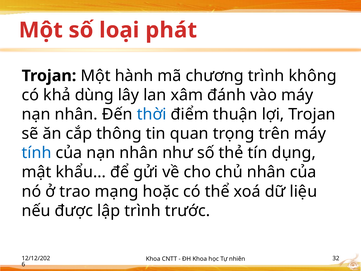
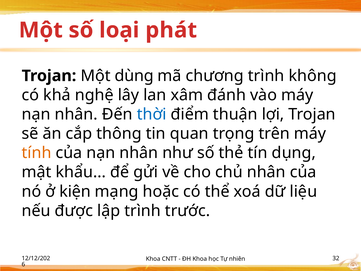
hành: hành -> dùng
dùng: dùng -> nghệ
tính colour: blue -> orange
trao: trao -> kiện
